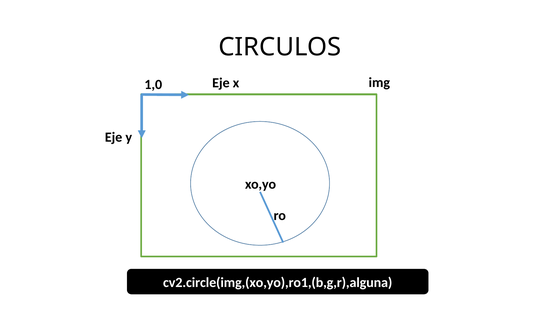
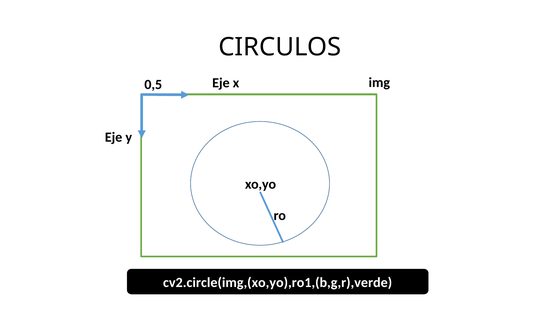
1,0: 1,0 -> 0,5
cv2.circle(img,(xo,yo),ro1,(b,g,r),alguna: cv2.circle(img,(xo,yo),ro1,(b,g,r),alguna -> cv2.circle(img,(xo,yo),ro1,(b,g,r),verde
